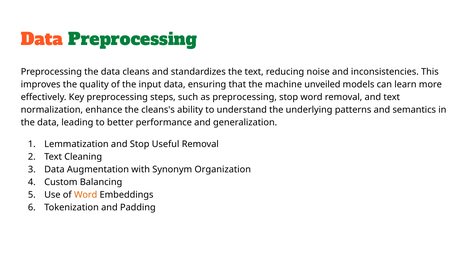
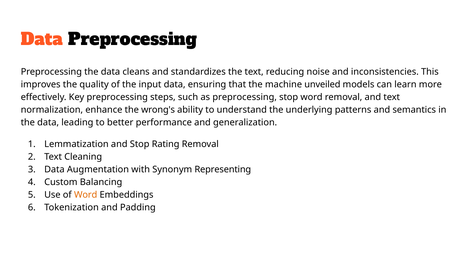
Preprocessing at (133, 40) colour: green -> black
cleans's: cleans's -> wrong's
Useful: Useful -> Rating
Organization: Organization -> Representing
